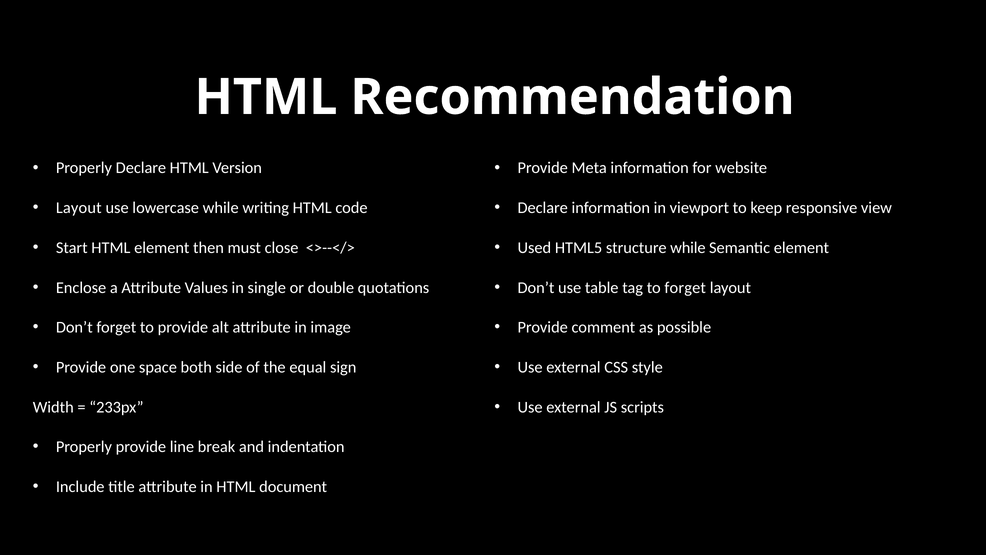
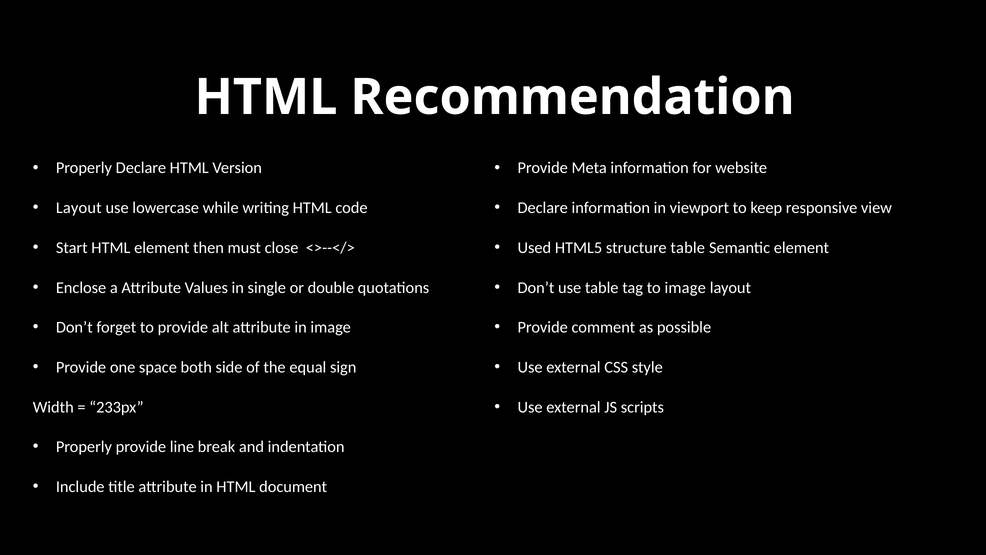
structure while: while -> table
to forget: forget -> image
